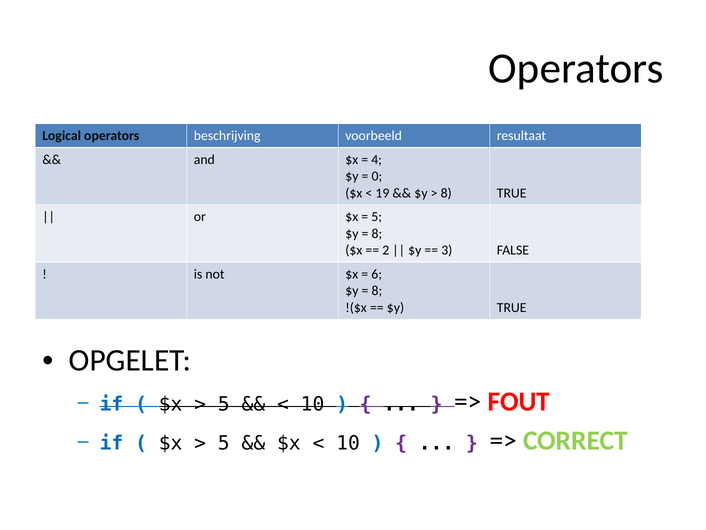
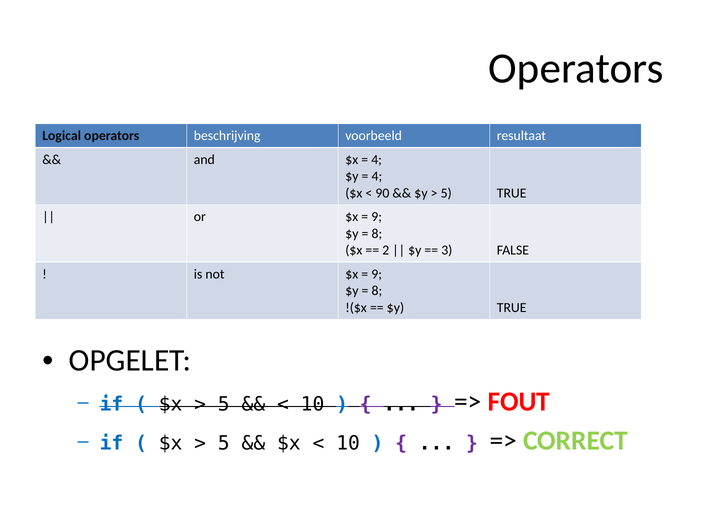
0 at (377, 176): 0 -> 4
19: 19 -> 90
8 at (446, 193): 8 -> 5
5 at (377, 217): 5 -> 9
6 at (377, 274): 6 -> 9
